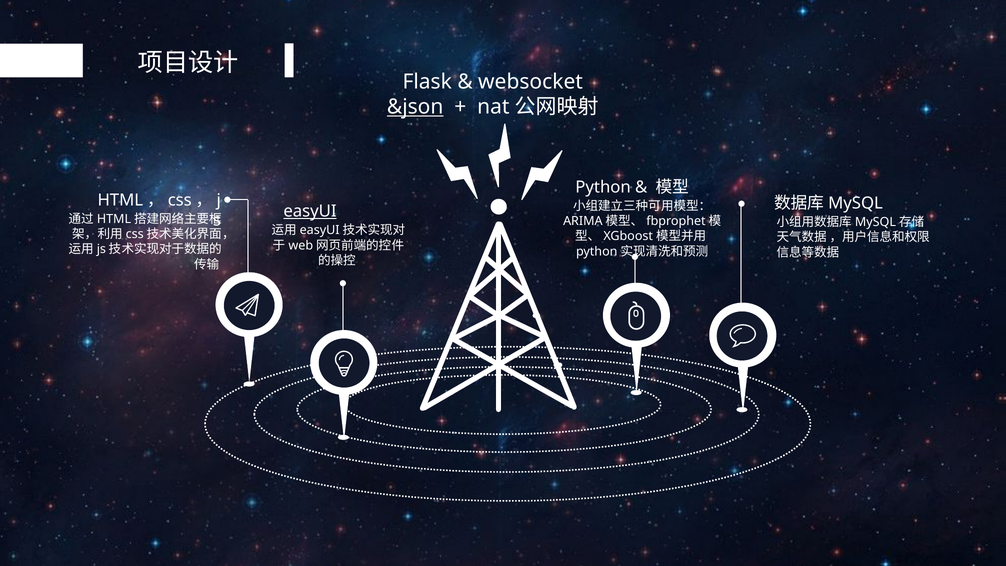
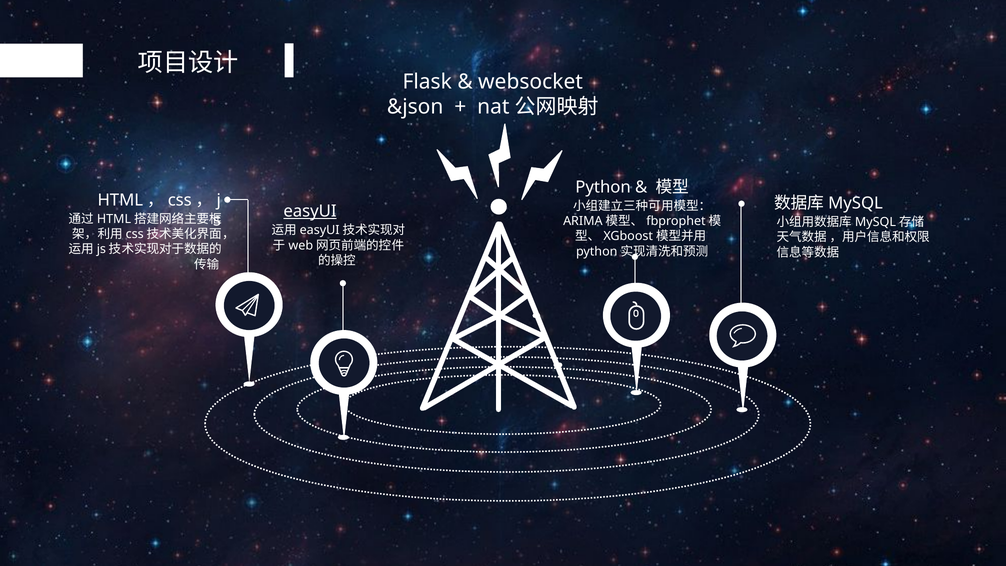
&json underline: present -> none
